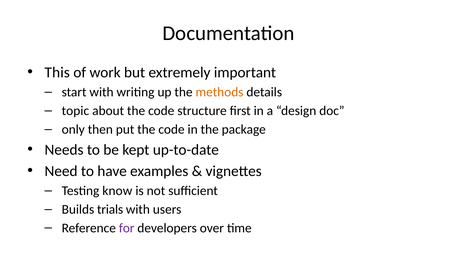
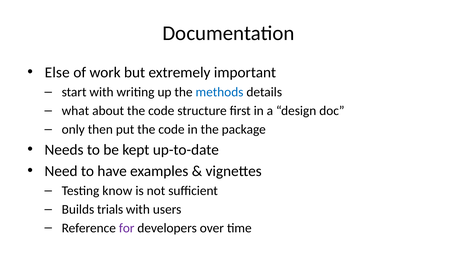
This: This -> Else
methods colour: orange -> blue
topic: topic -> what
